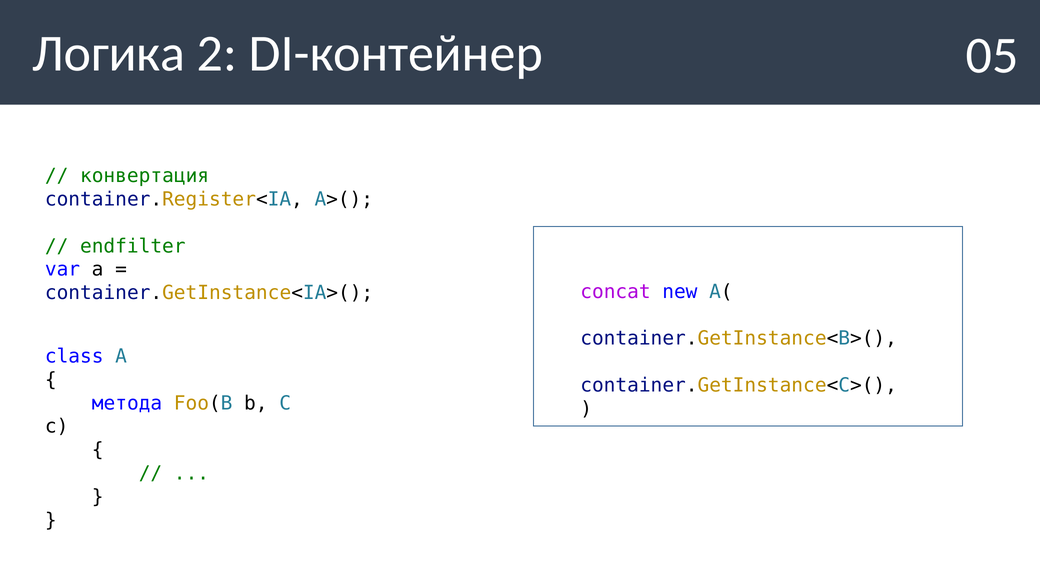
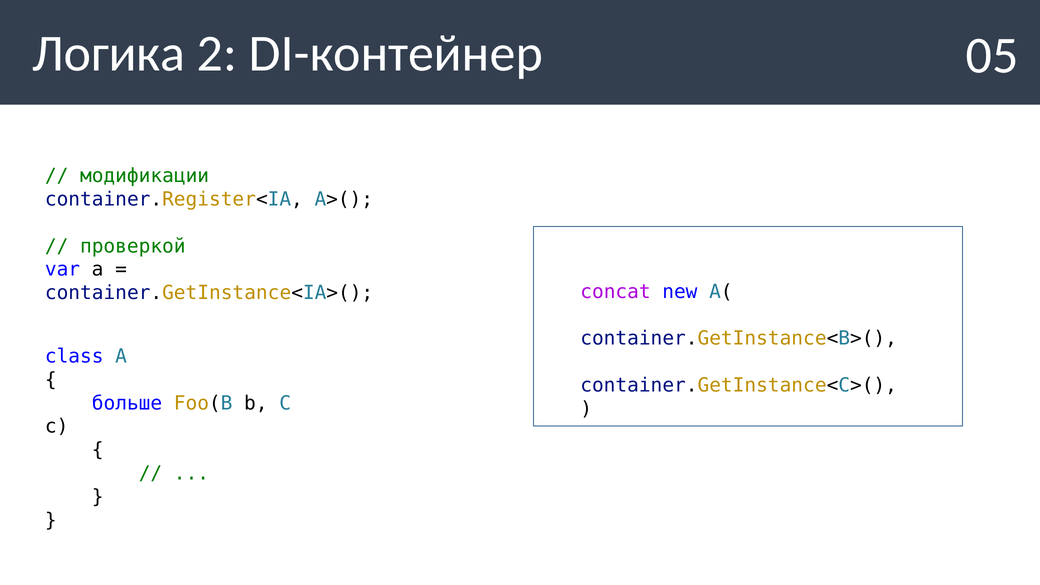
конвертация: конвертация -> модификации
endfilter: endfilter -> проверкой
метода: метода -> больше
